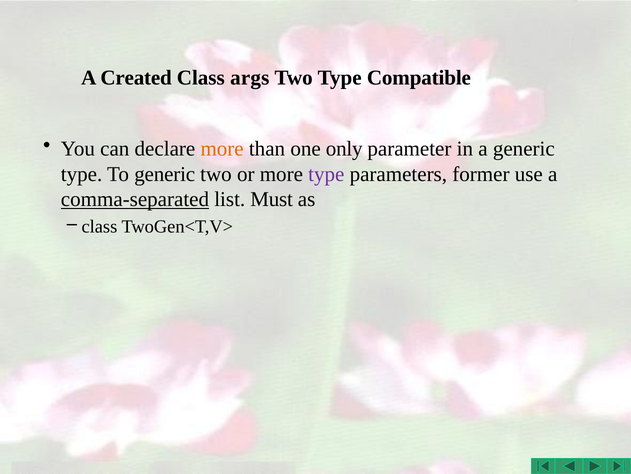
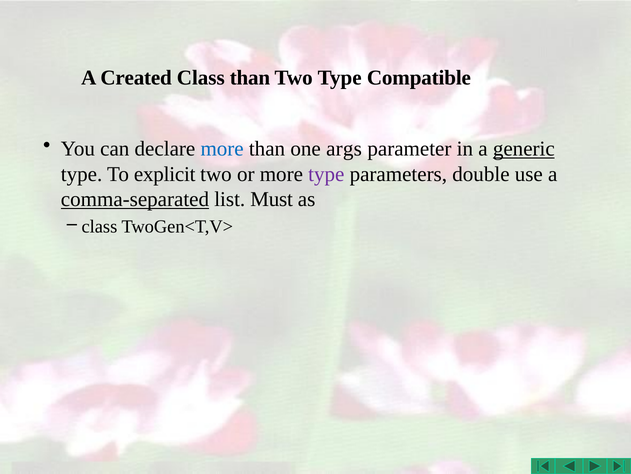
Class args: args -> than
more at (222, 149) colour: orange -> blue
only: only -> args
generic at (524, 149) underline: none -> present
To generic: generic -> explicit
former: former -> double
